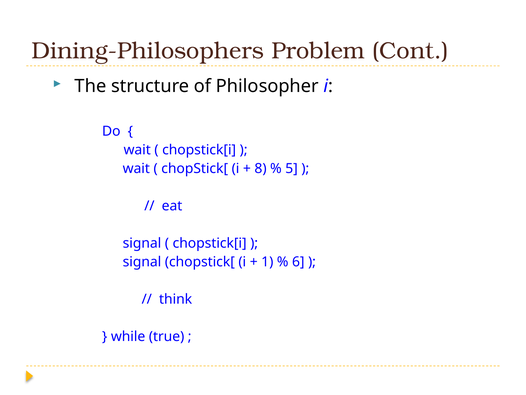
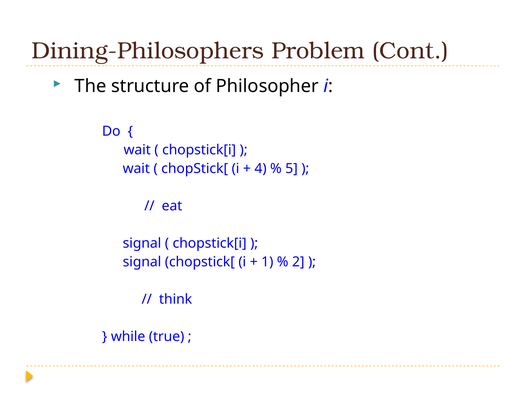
8: 8 -> 4
6: 6 -> 2
